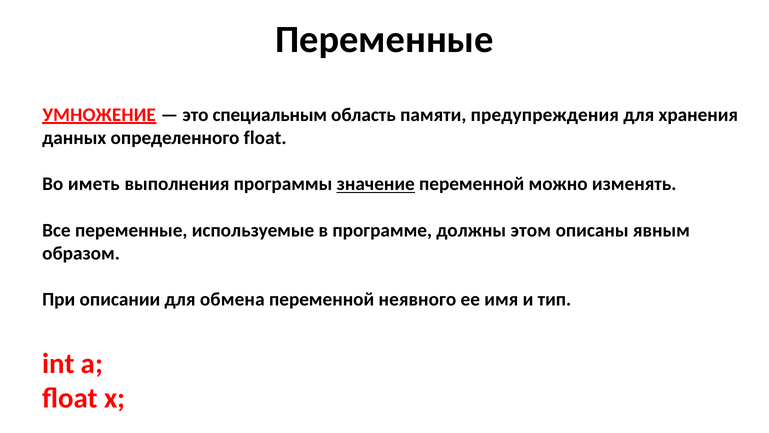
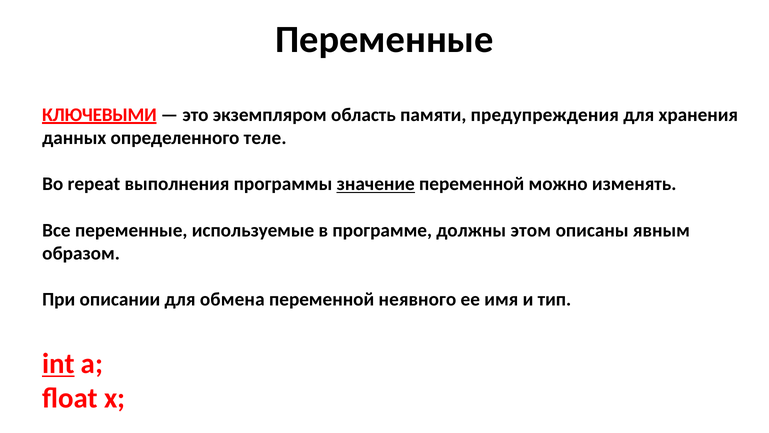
УМНОЖЕНИЕ: УМНОЖЕНИЕ -> КЛЮЧЕВЫМИ
специальным: специальным -> экземпляром
определенного float: float -> теле
иметь: иметь -> repeat
int underline: none -> present
